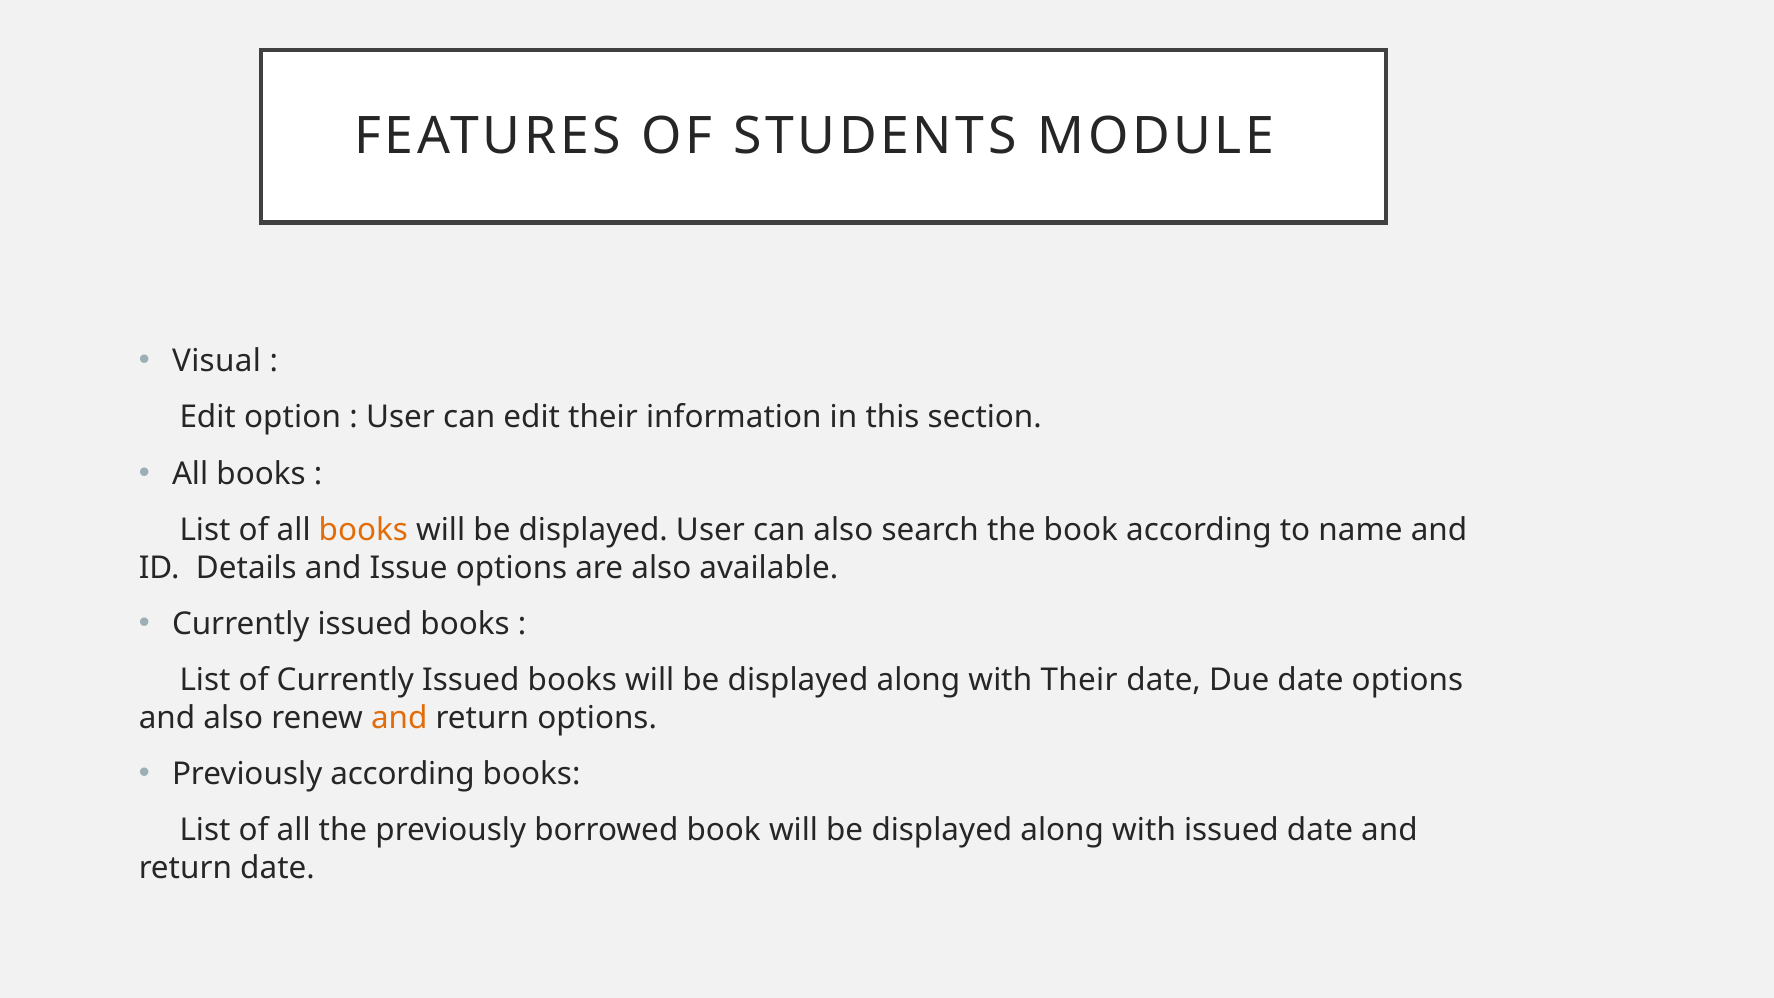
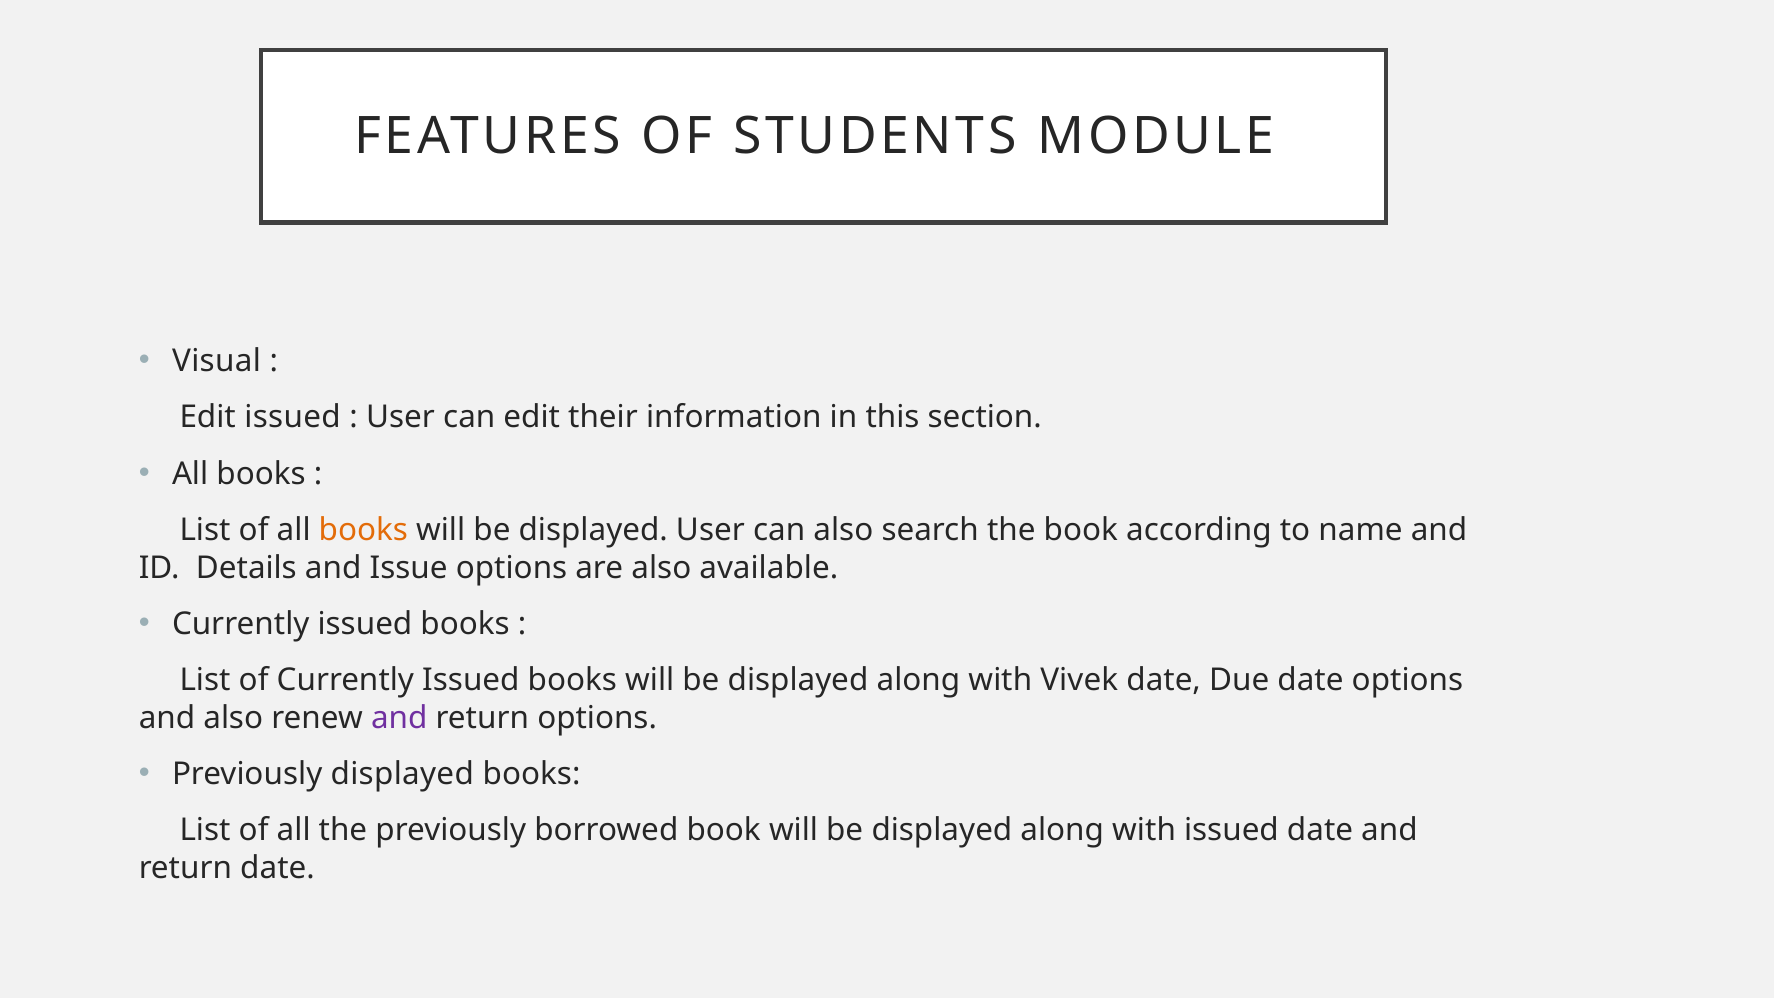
Edit option: option -> issued
with Their: Their -> Vivek
and at (399, 718) colour: orange -> purple
Previously according: according -> displayed
